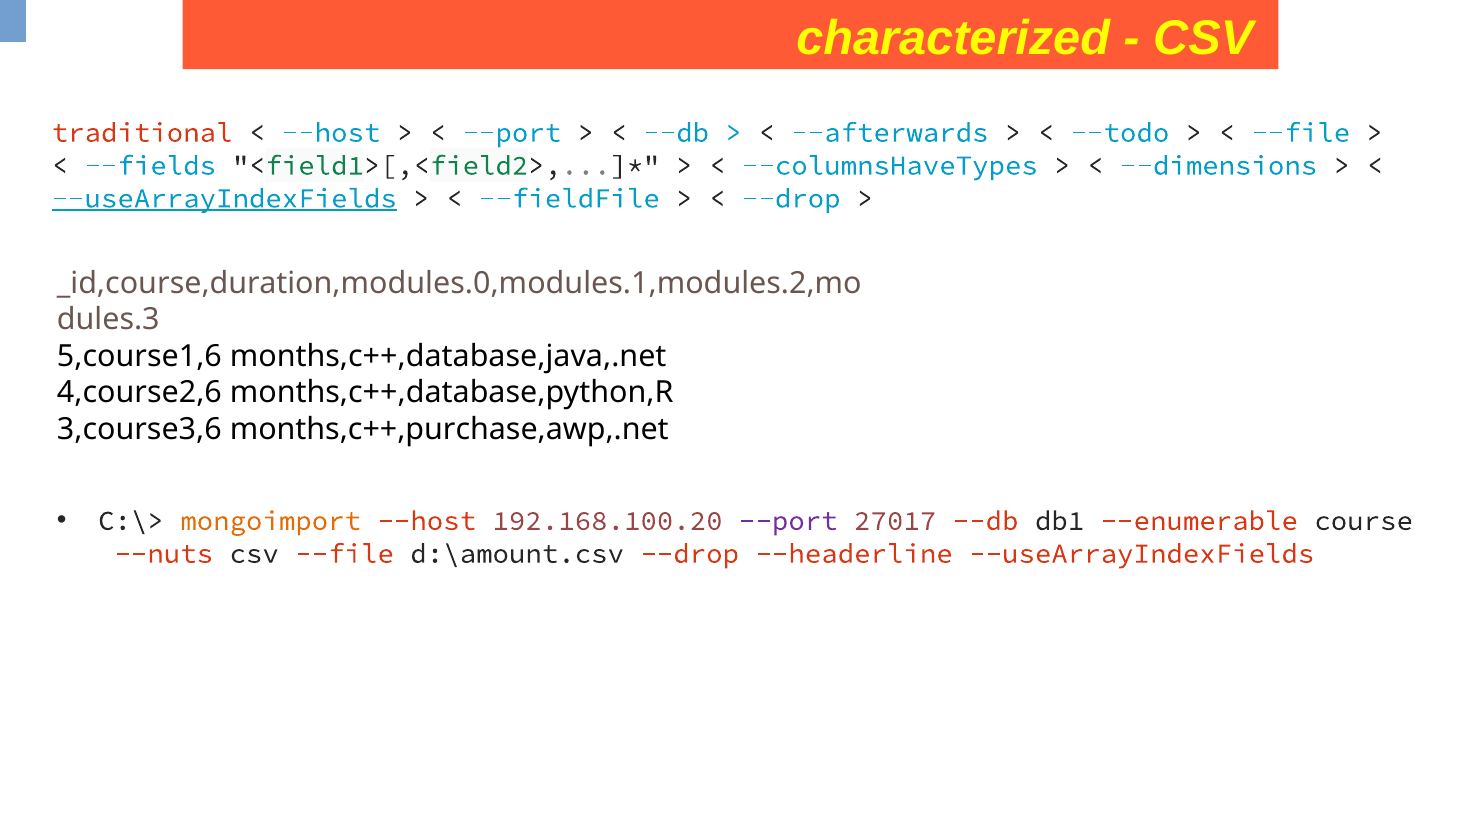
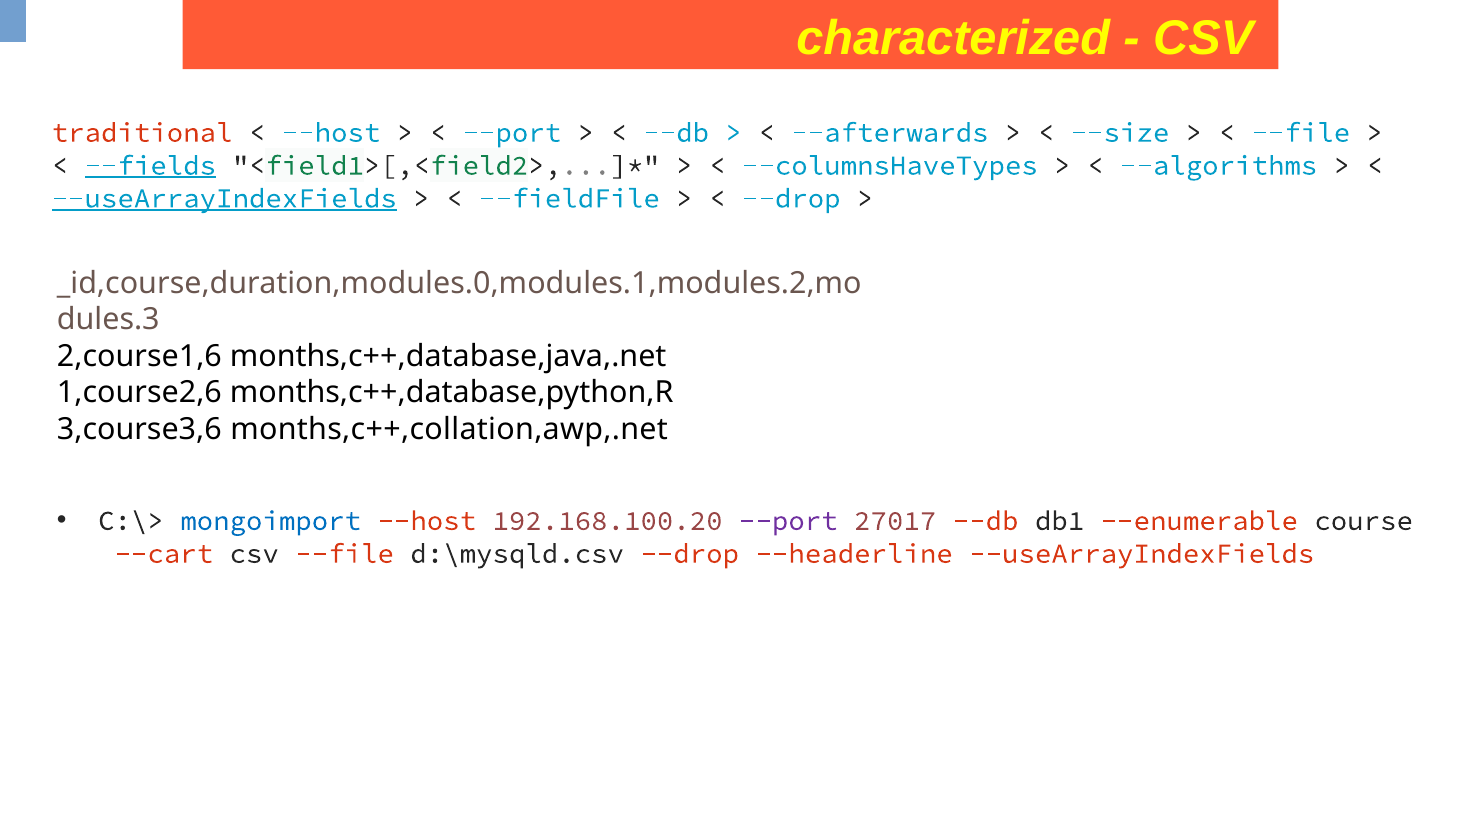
--todo: --todo -> --size
--fields underline: none -> present
--dimensions: --dimensions -> --algorithms
5,course1,6: 5,course1,6 -> 2,course1,6
4,course2,6: 4,course2,6 -> 1,course2,6
months,c++,purchase,awp,.net: months,c++,purchase,awp,.net -> months,c++,collation,awp,.net
mongoimport colour: orange -> blue
--nuts: --nuts -> --cart
d:\amount.csv: d:\amount.csv -> d:\mysqld.csv
